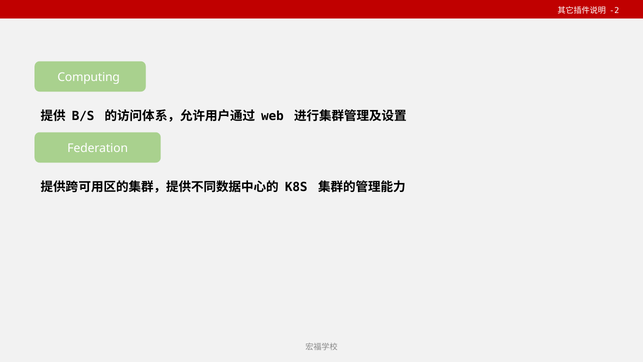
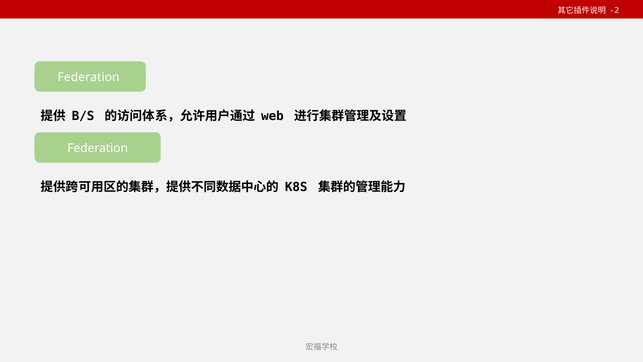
Computing at (89, 77): Computing -> Federation
